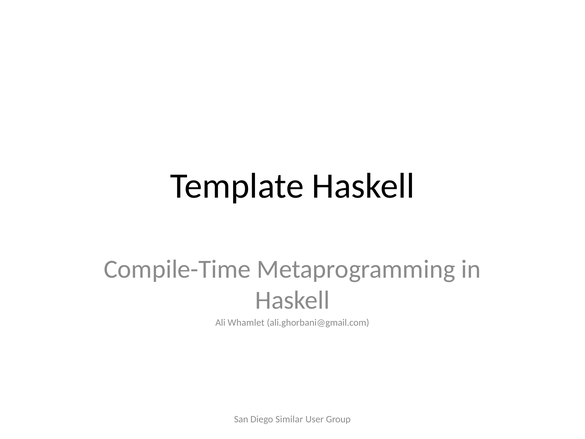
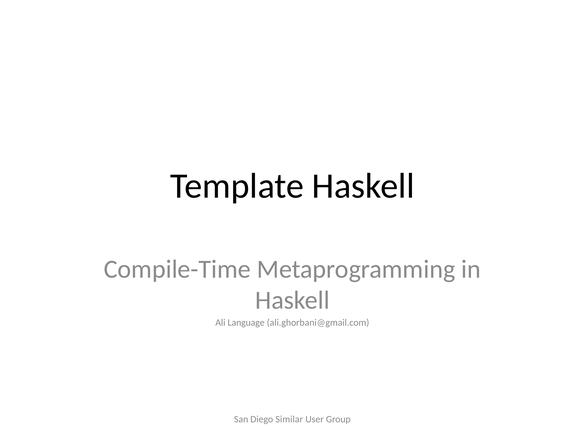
Whamlet: Whamlet -> Language
